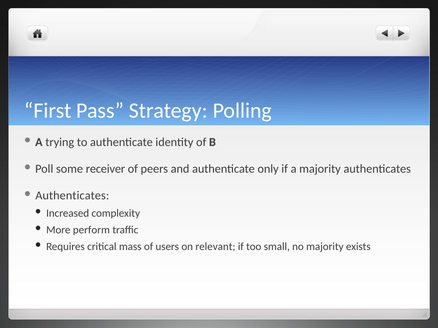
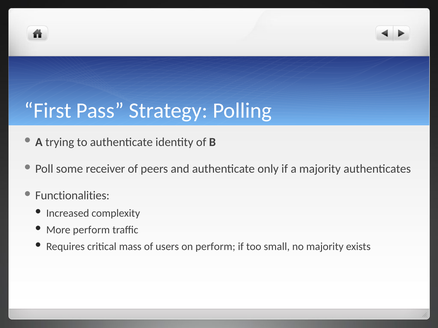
Authenticates at (72, 196): Authenticates -> Functionalities
on relevant: relevant -> perform
